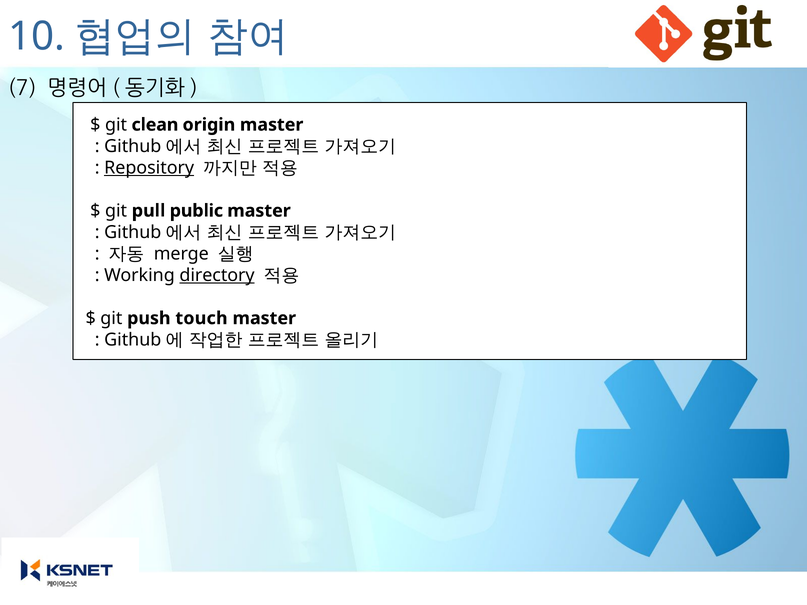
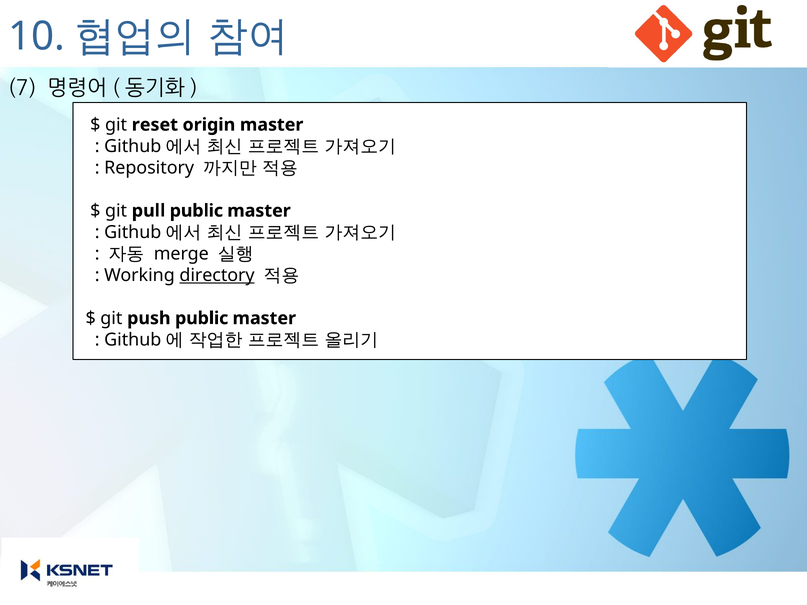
clean: clean -> reset
Repository underline: present -> none
push touch: touch -> public
